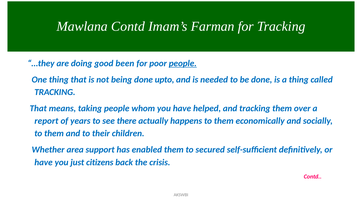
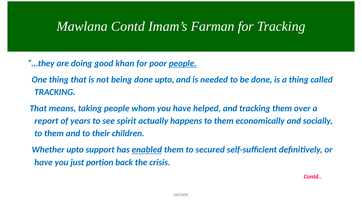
been: been -> khan
there: there -> spirit
Whether area: area -> upto
enabled underline: none -> present
citizens: citizens -> portion
